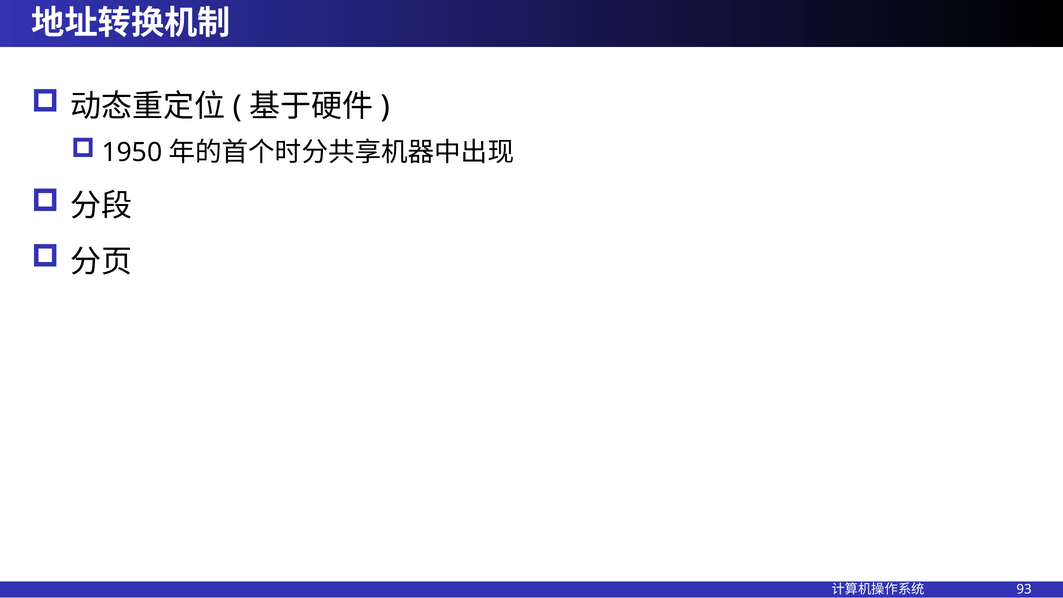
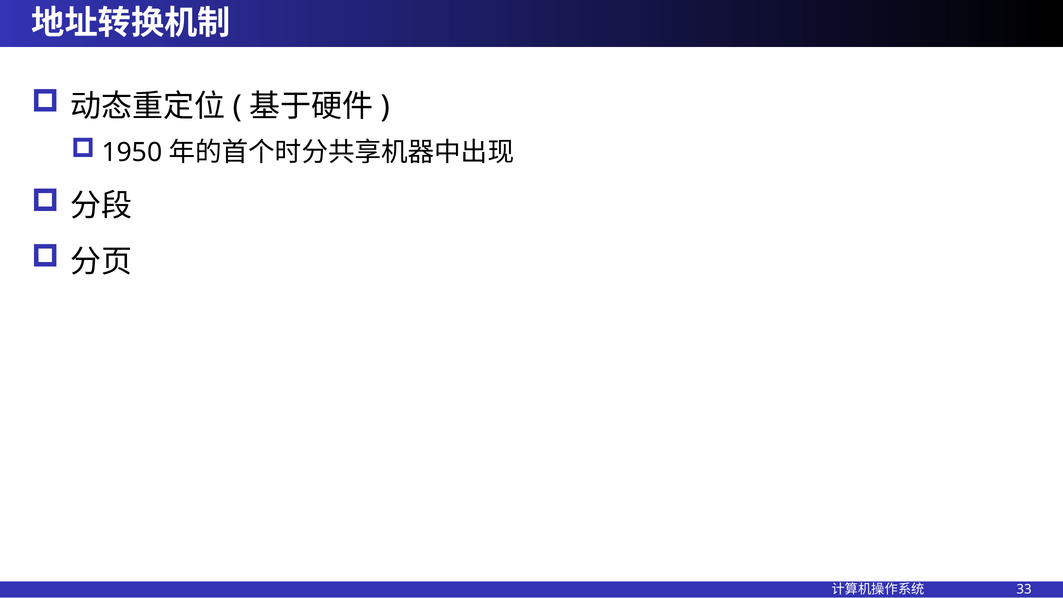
93: 93 -> 33
